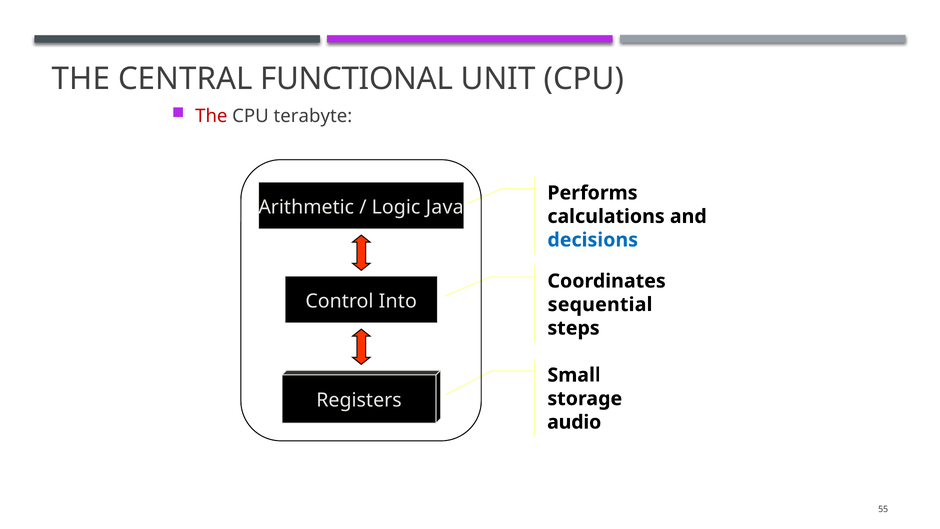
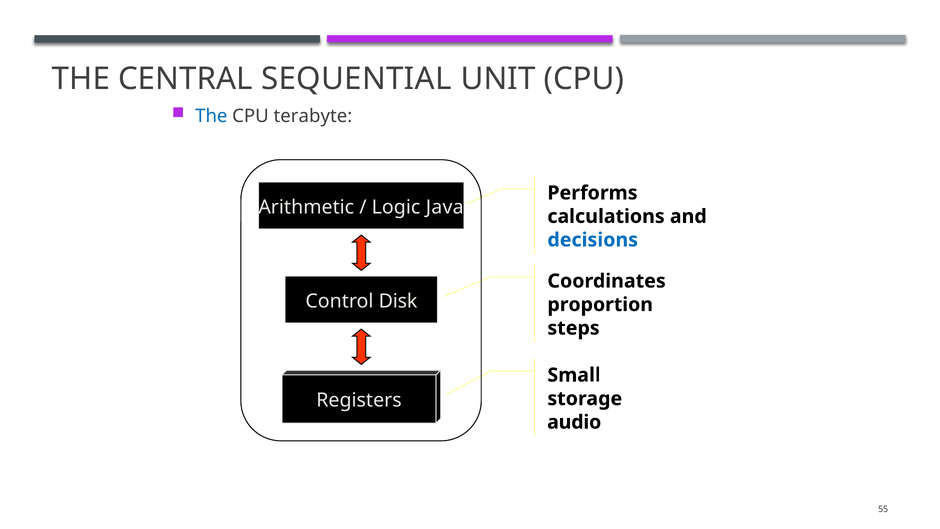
FUNCTIONAL: FUNCTIONAL -> SEQUENTIAL
The at (211, 116) colour: red -> blue
Into: Into -> Disk
sequential: sequential -> proportion
